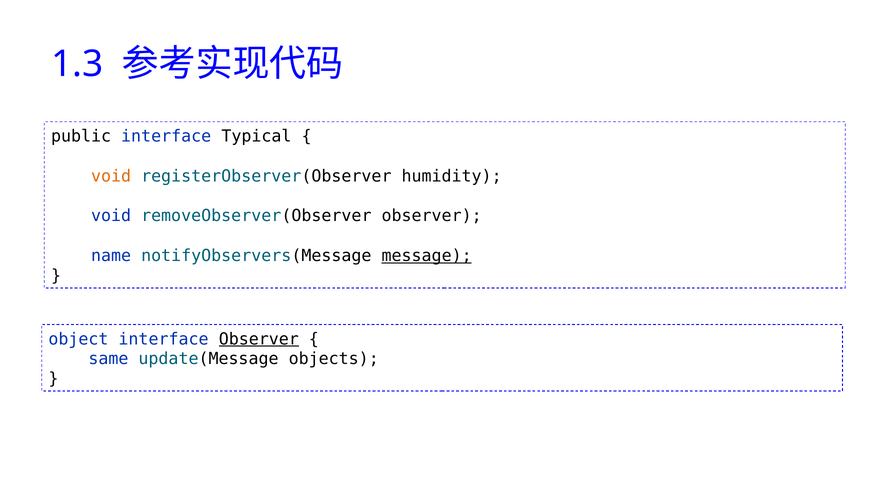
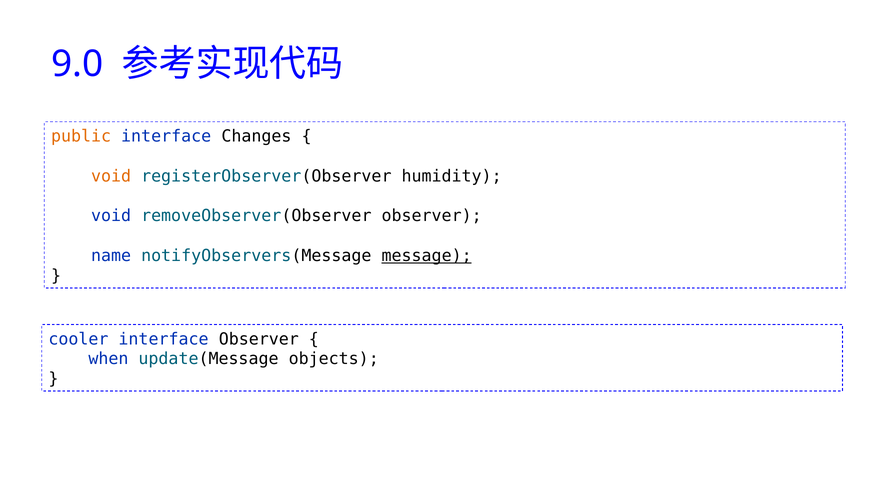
1.3: 1.3 -> 9.0
public colour: black -> orange
Typical: Typical -> Changes
object: object -> cooler
Observer at (259, 339) underline: present -> none
same: same -> when
